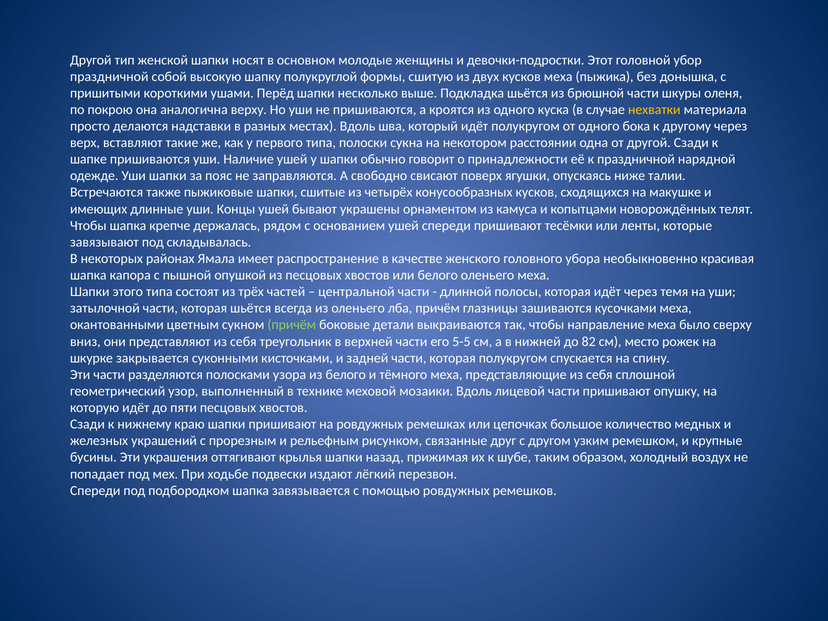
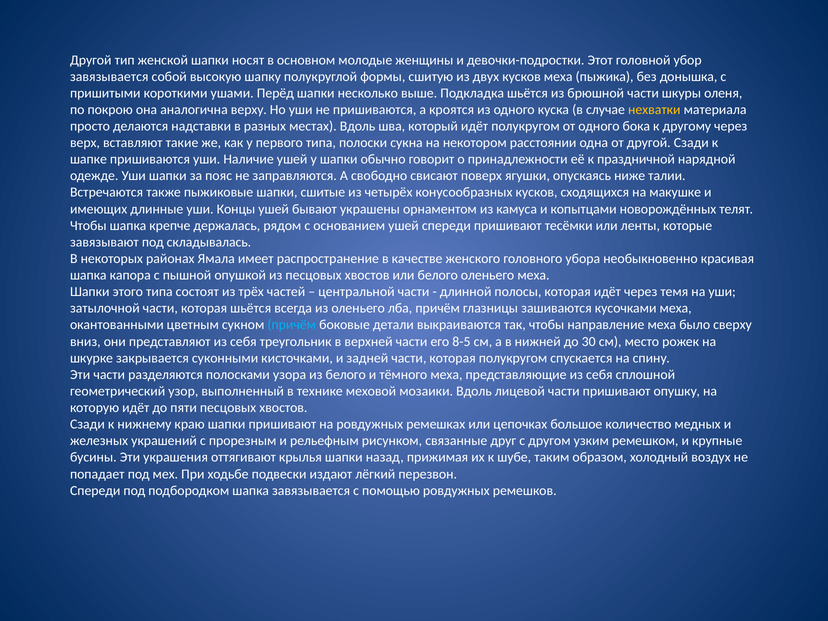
праздничной at (109, 77): праздничной -> завязывается
причём at (292, 325) colour: light green -> light blue
5-5: 5-5 -> 8-5
82: 82 -> 30
